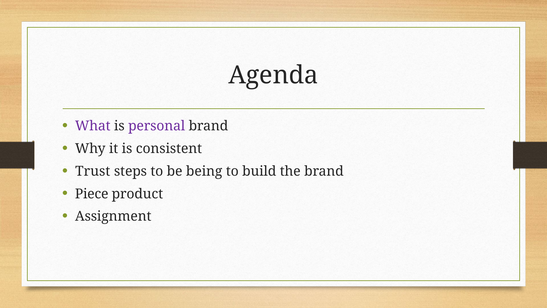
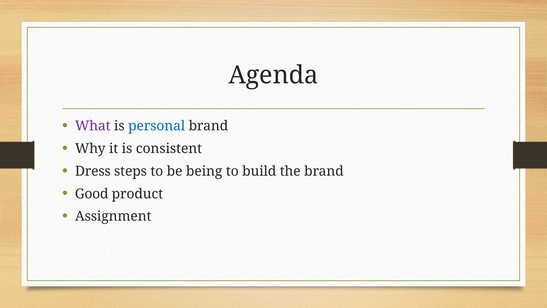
personal colour: purple -> blue
Trust: Trust -> Dress
Piece: Piece -> Good
